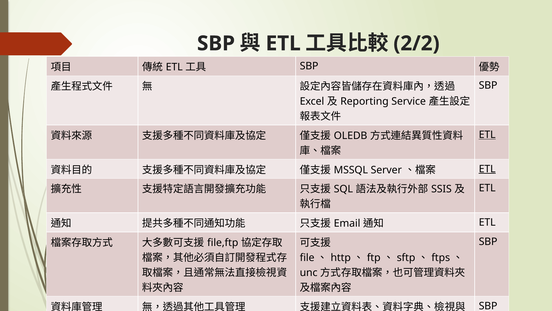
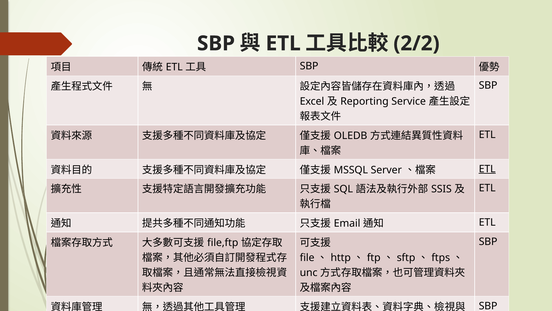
ETL at (487, 134) underline: present -> none
